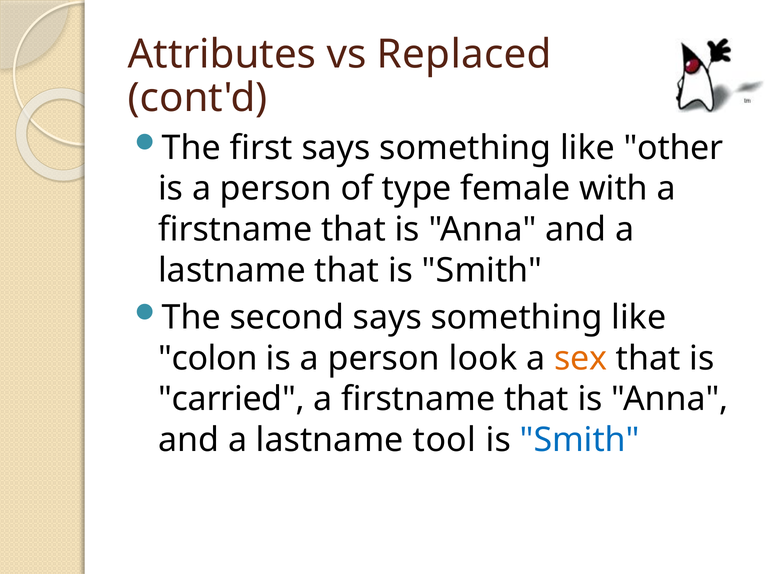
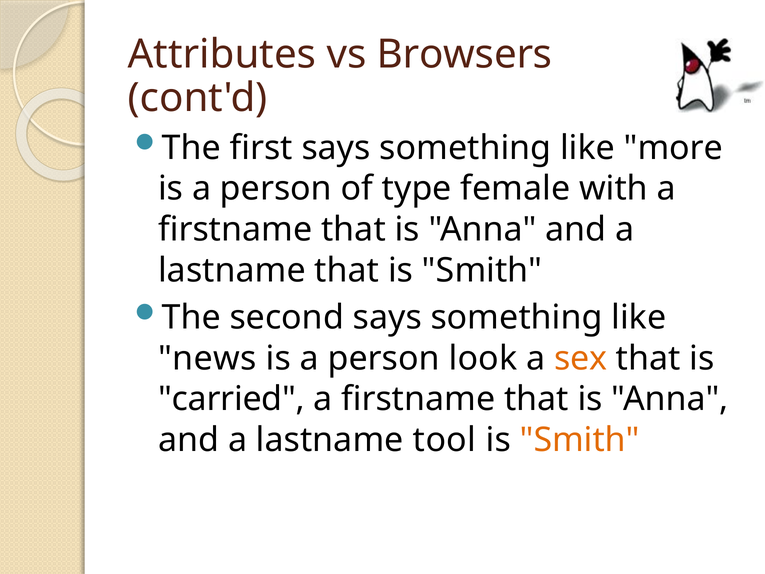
Replaced: Replaced -> Browsers
other: other -> more
colon: colon -> news
Smith at (580, 440) colour: blue -> orange
